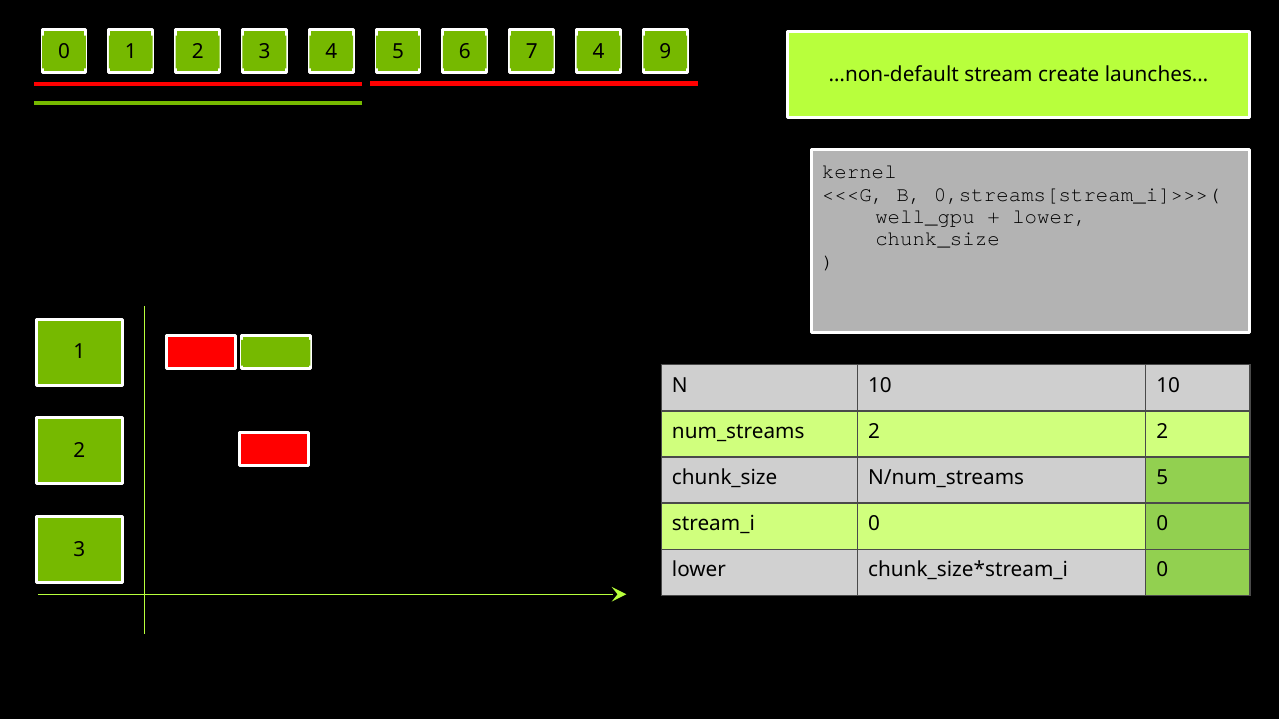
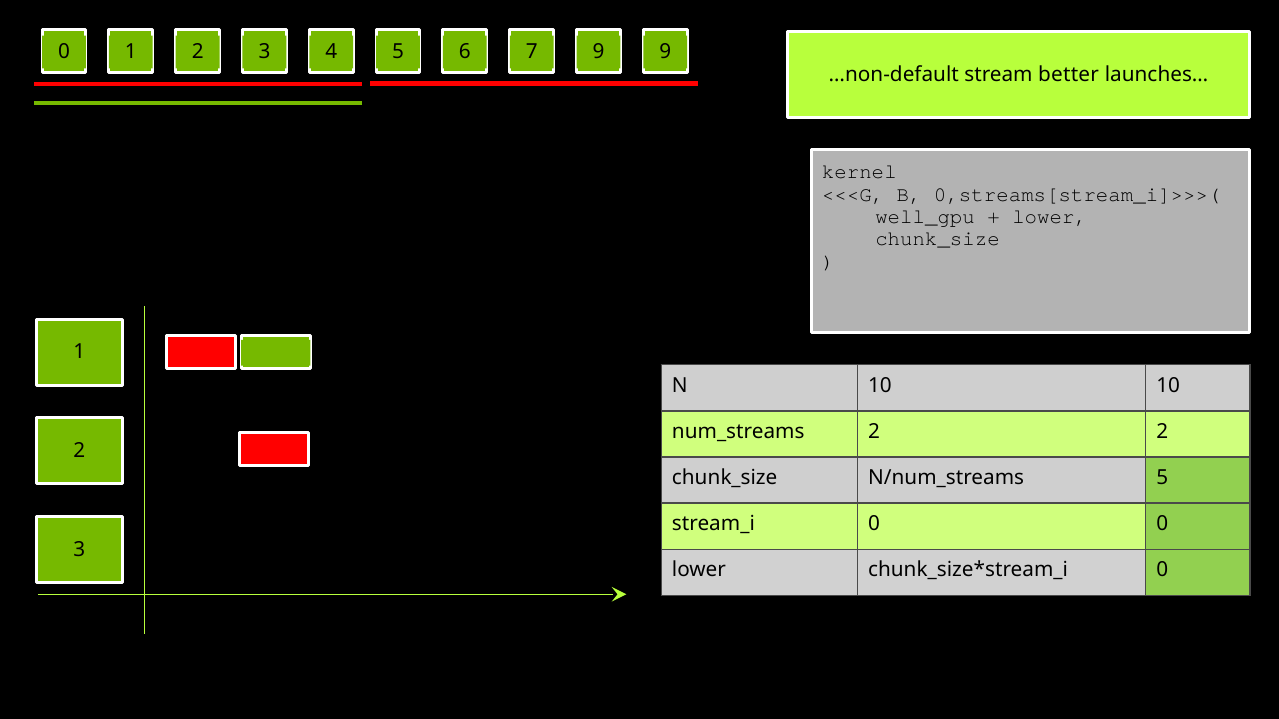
7 4: 4 -> 9
create: create -> better
